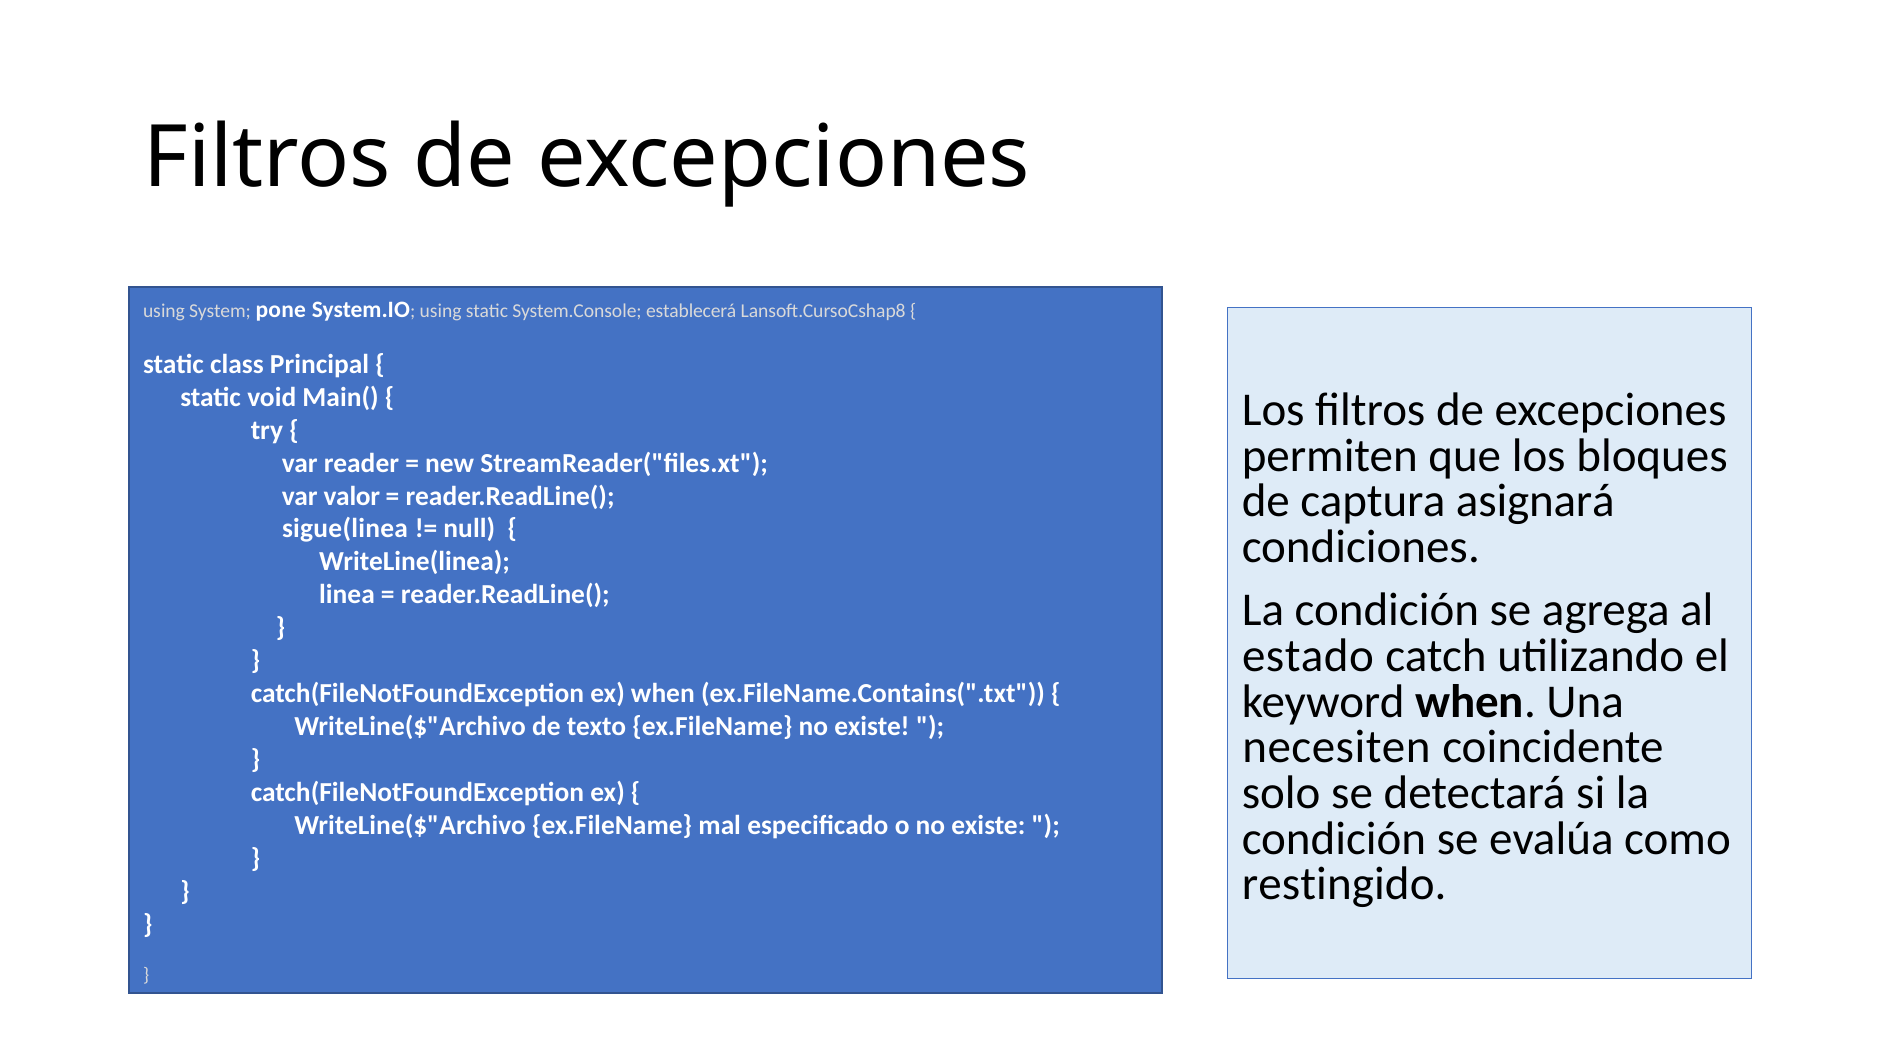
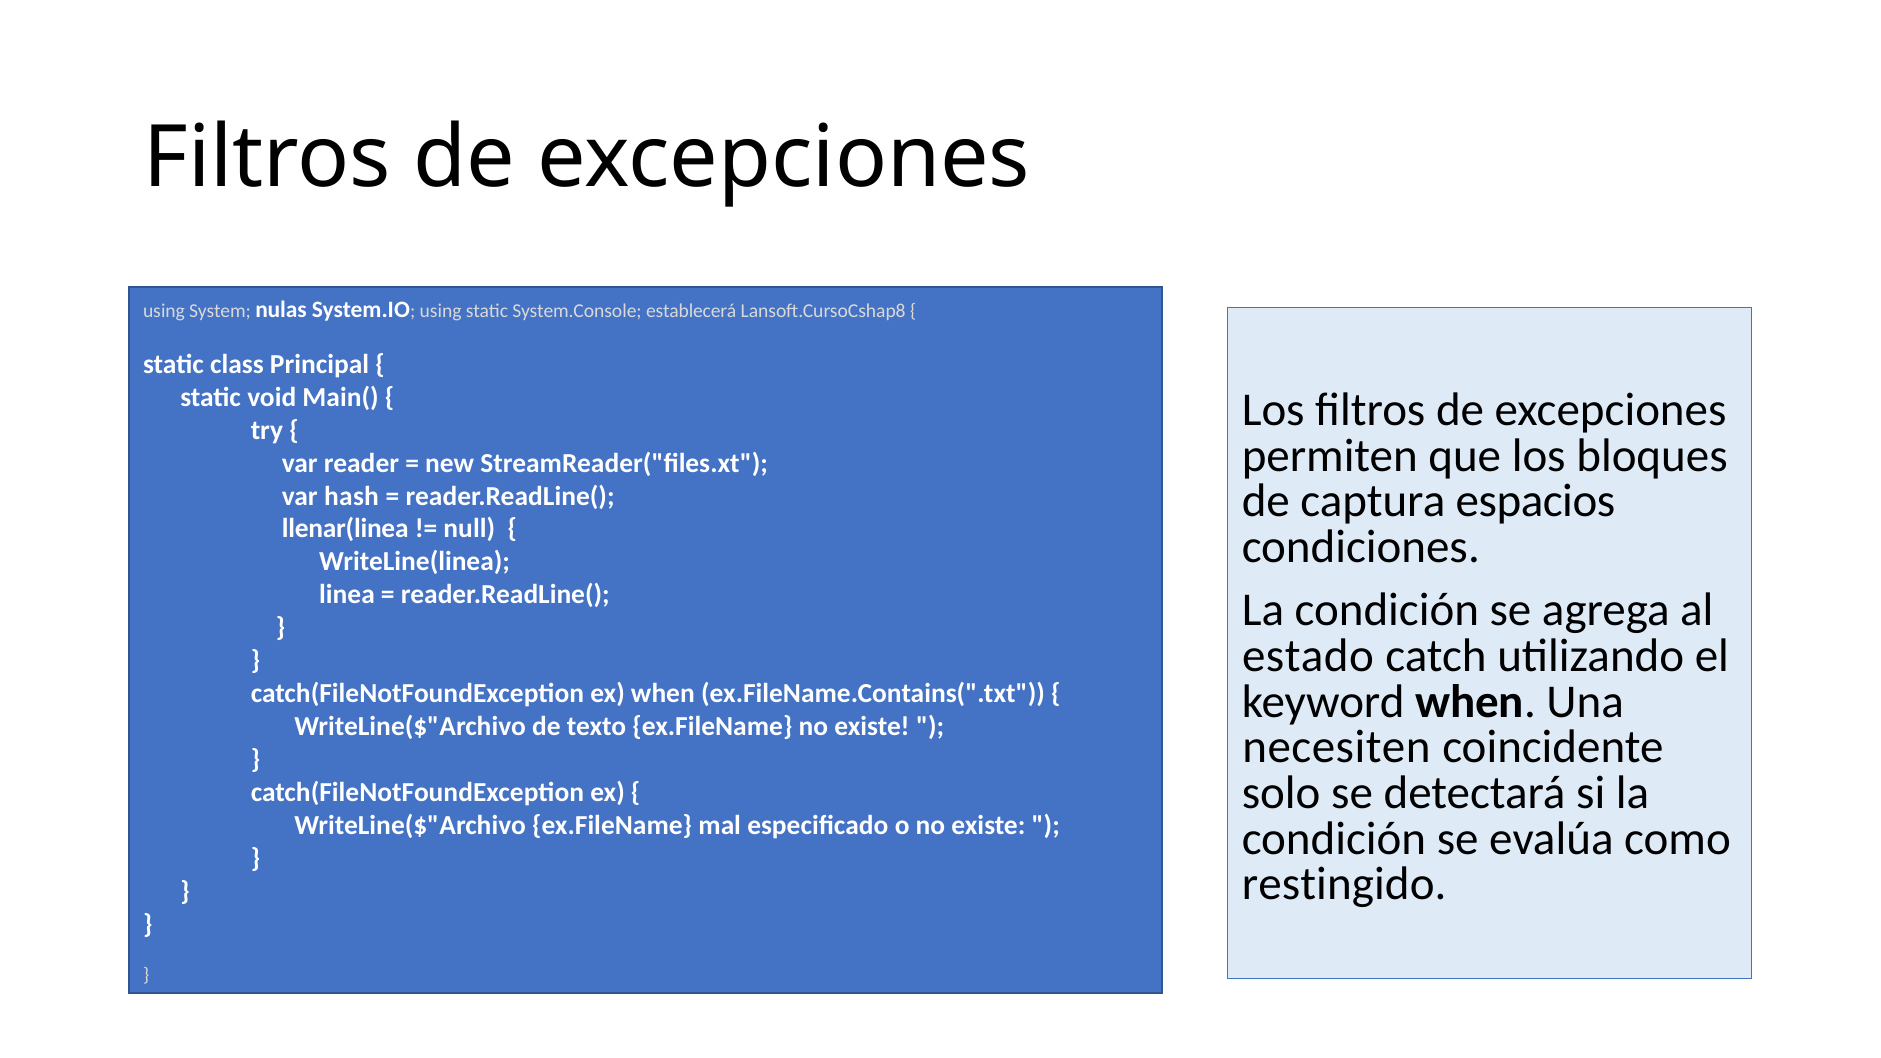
pone: pone -> nulas
asignará: asignará -> espacios
valor: valor -> hash
sigue(linea: sigue(linea -> llenar(linea
